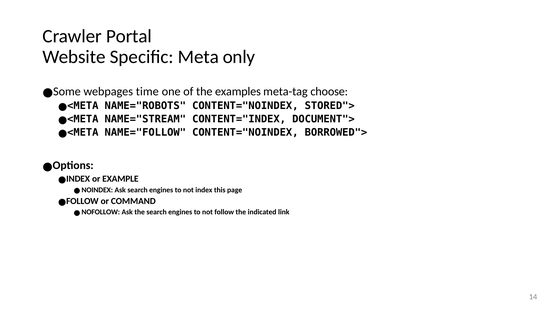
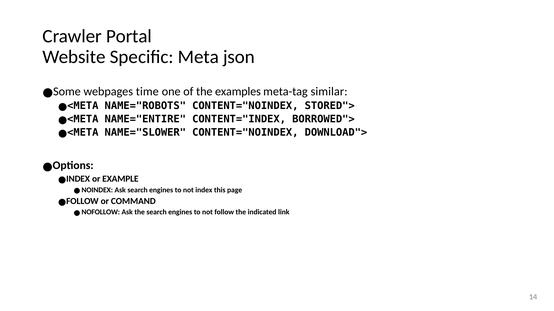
only: only -> json
choose: choose -> similar
NAME="STREAM: NAME="STREAM -> NAME="ENTIRE
DOCUMENT">: DOCUMENT"> -> BORROWED">
NAME="FOLLOW: NAME="FOLLOW -> NAME="SLOWER
BORROWED">: BORROWED"> -> DOWNLOAD">
